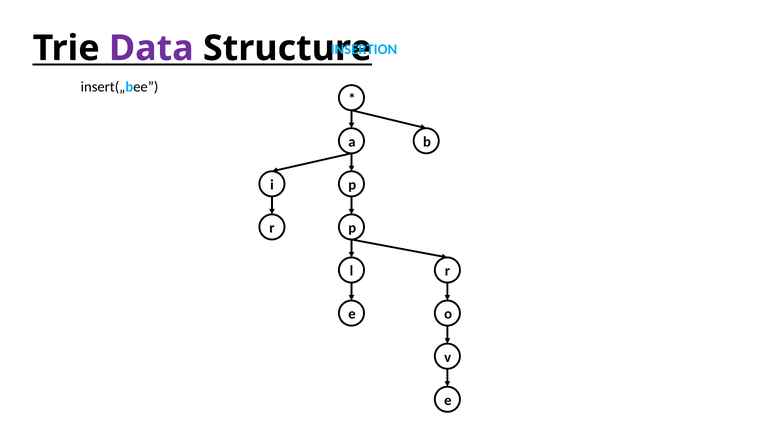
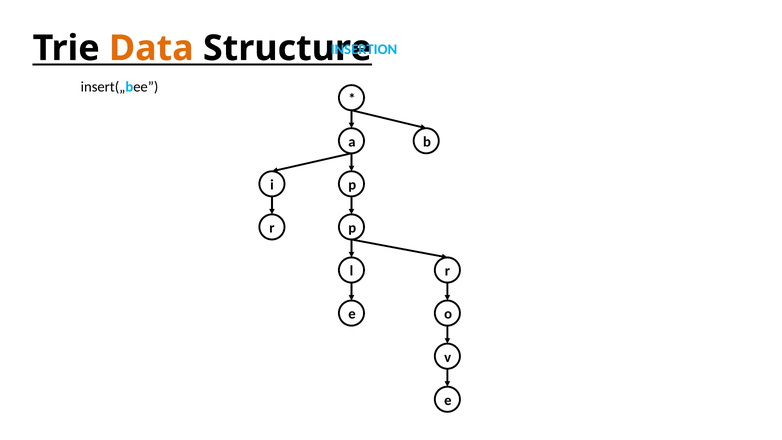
Data colour: purple -> orange
